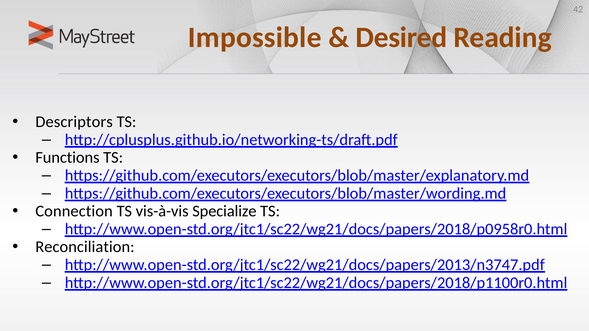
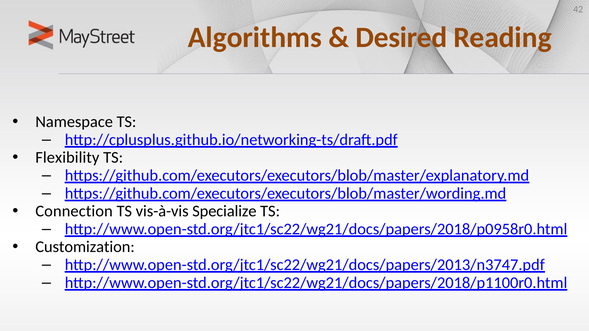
Impossible: Impossible -> Algorithms
Descriptors: Descriptors -> Namespace
Functions: Functions -> Flexibility
Reconciliation: Reconciliation -> Customization
